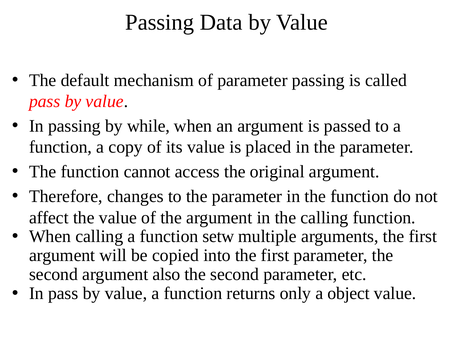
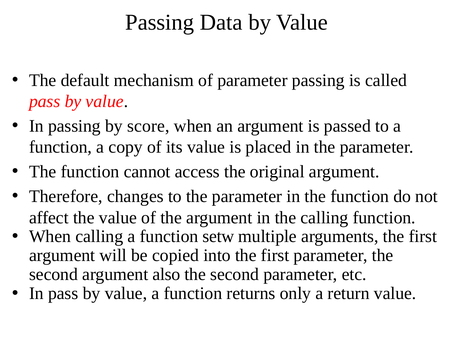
while: while -> score
object: object -> return
